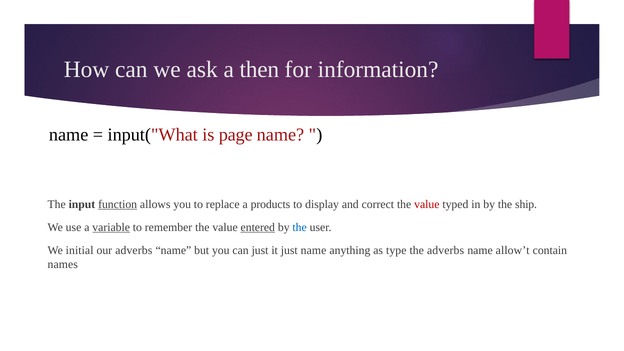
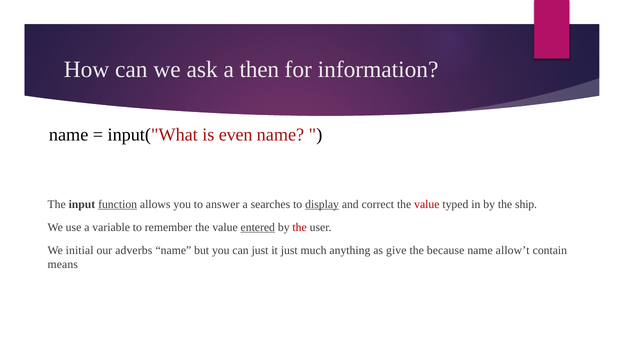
page: page -> even
replace: replace -> answer
products: products -> searches
display underline: none -> present
variable underline: present -> none
the at (300, 227) colour: blue -> red
just name: name -> much
type: type -> give
the adverbs: adverbs -> because
names: names -> means
